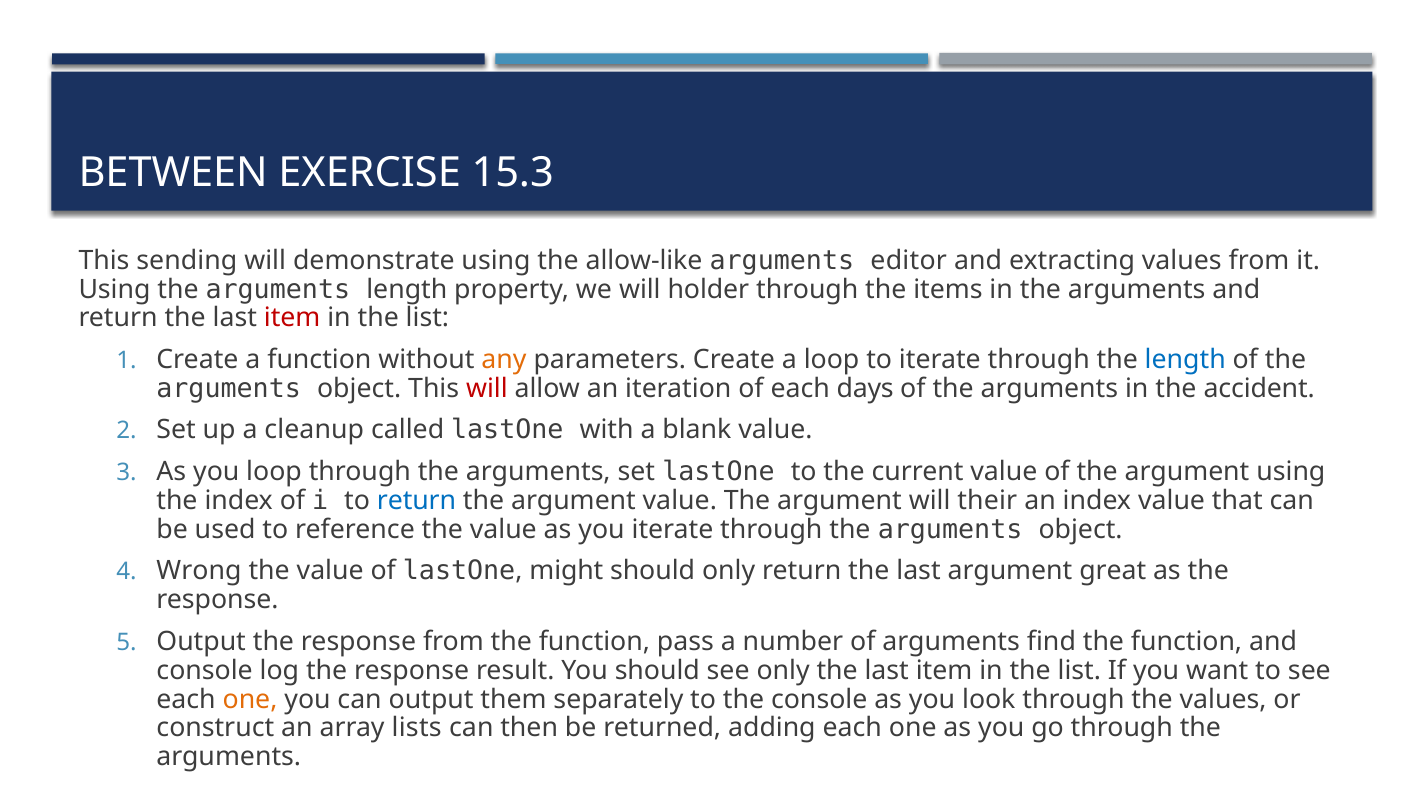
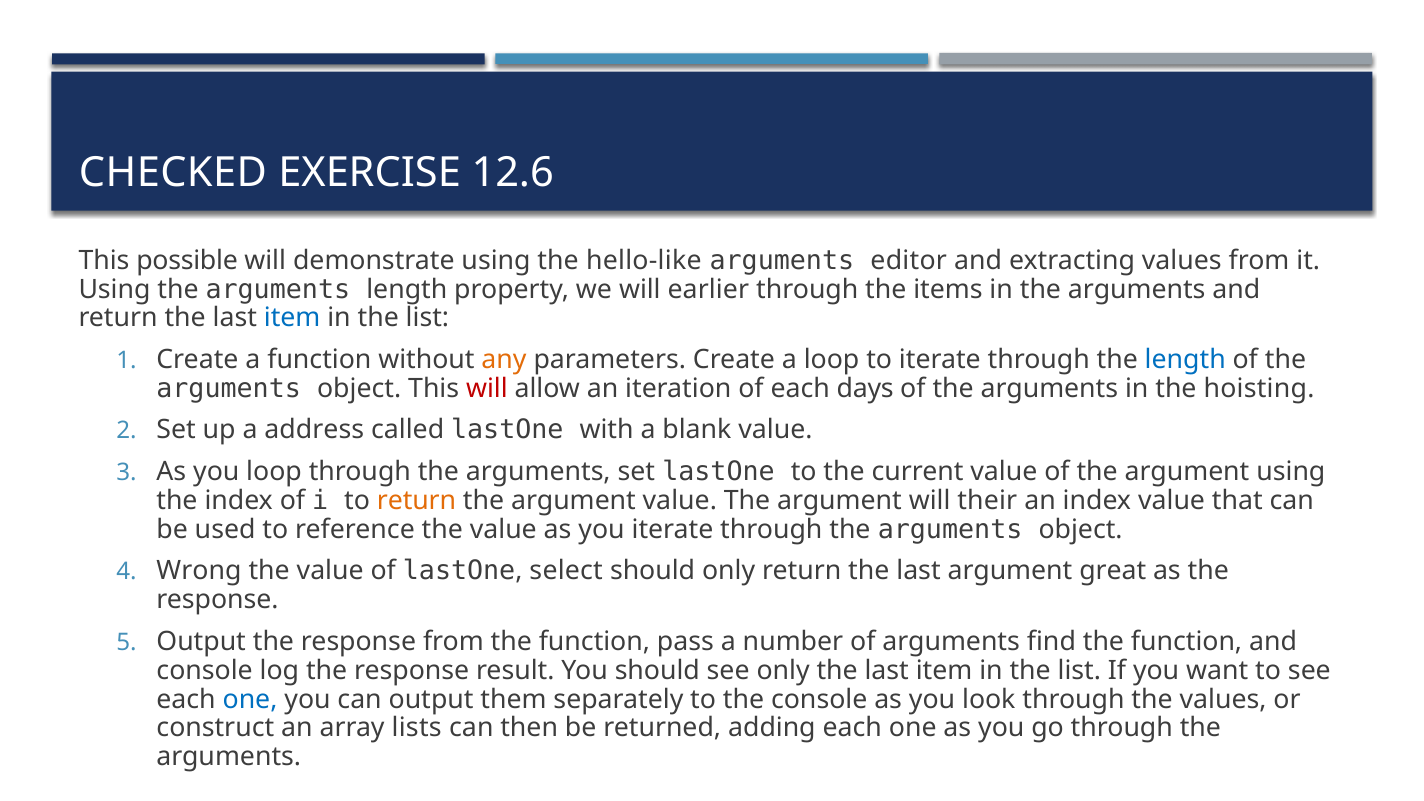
BETWEEN: BETWEEN -> CHECKED
15.3: 15.3 -> 12.6
sending: sending -> possible
allow-like: allow-like -> hello-like
holder: holder -> earlier
item at (292, 318) colour: red -> blue
accident: accident -> hoisting
cleanup: cleanup -> address
return at (417, 501) colour: blue -> orange
might: might -> select
one at (250, 699) colour: orange -> blue
